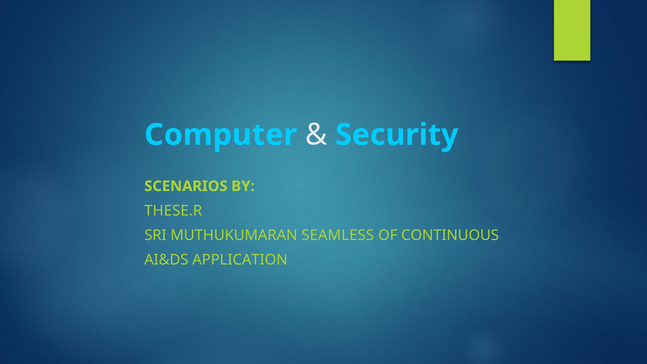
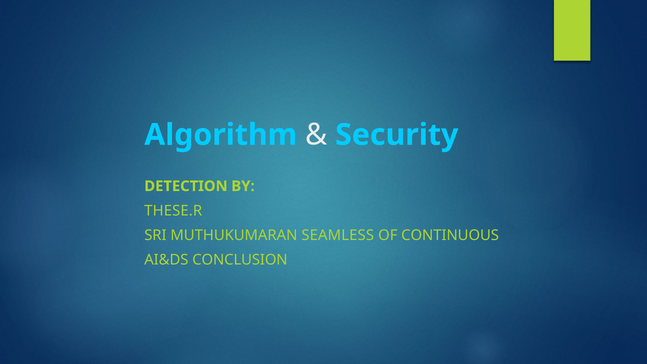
Computer: Computer -> Algorithm
SCENARIOS: SCENARIOS -> DETECTION
APPLICATION: APPLICATION -> CONCLUSION
